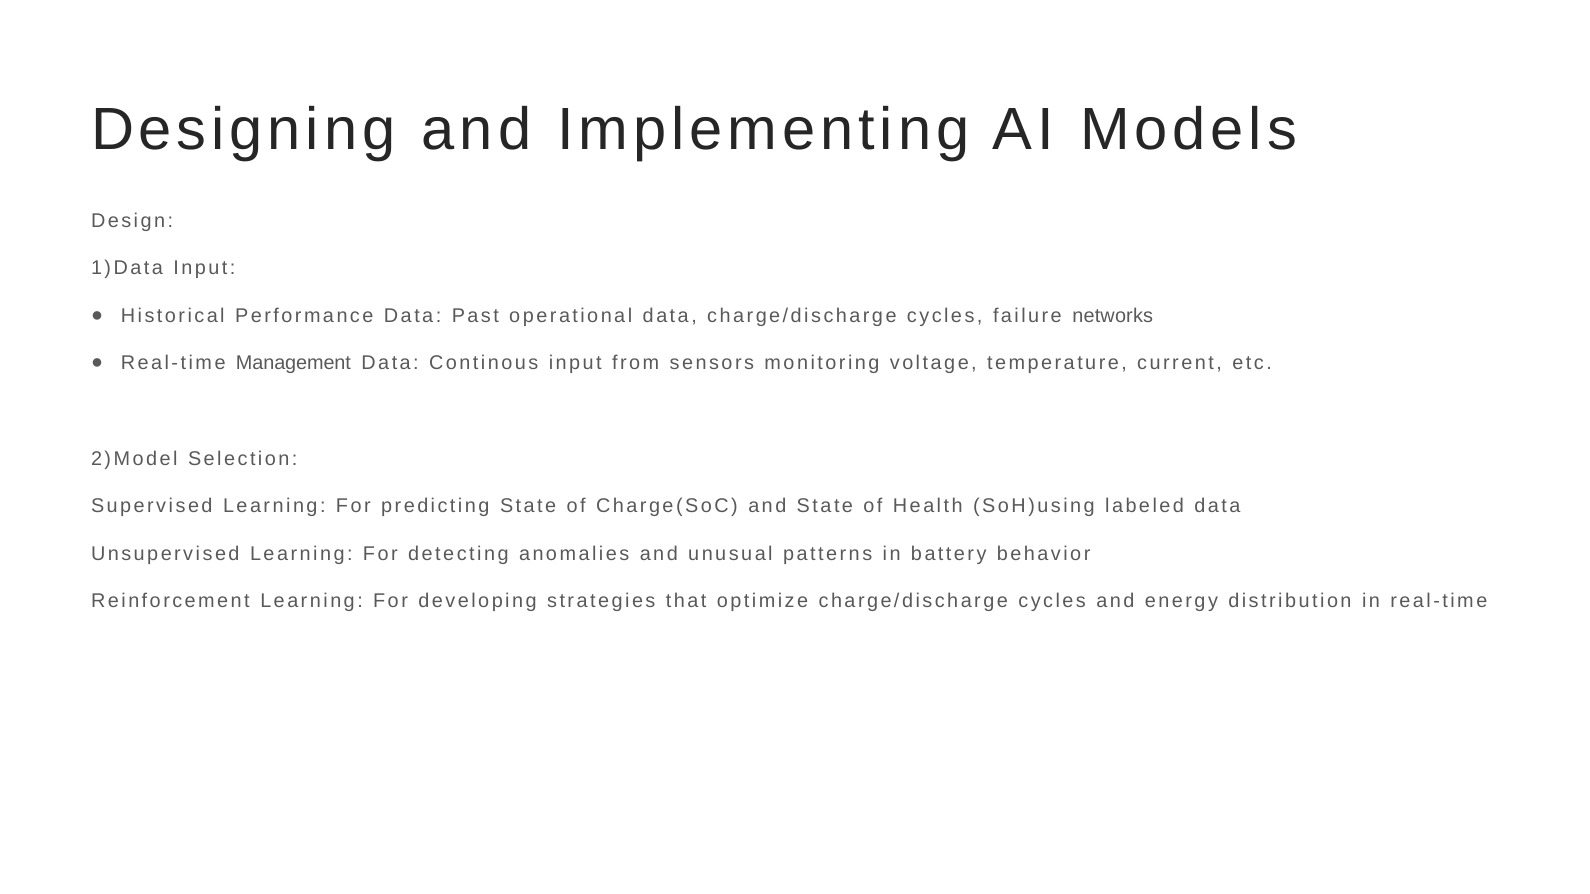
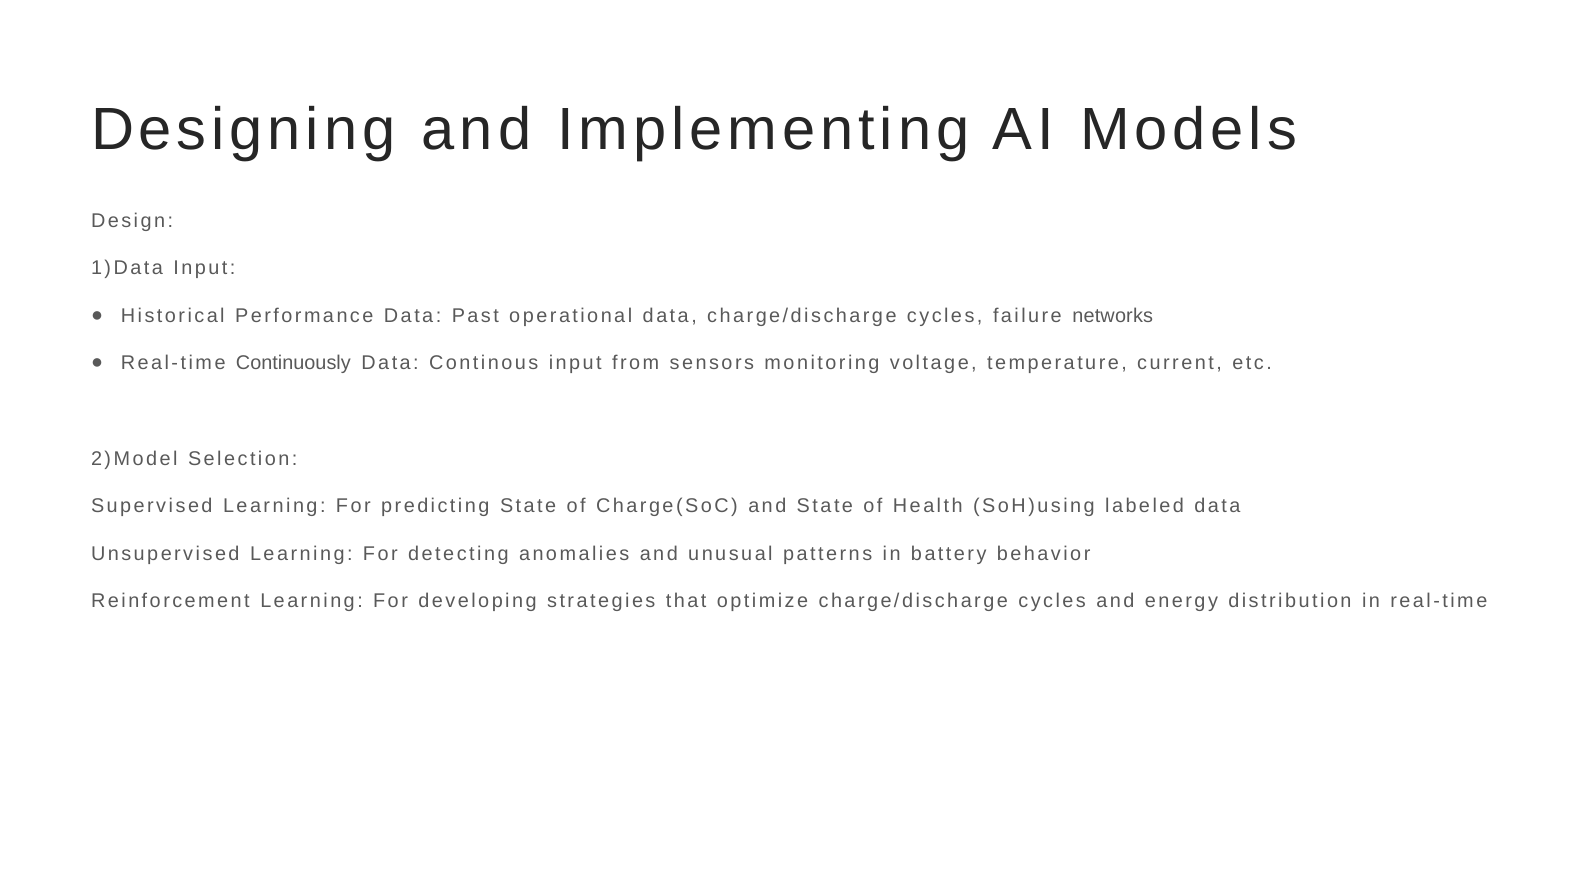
Management: Management -> Continuously
